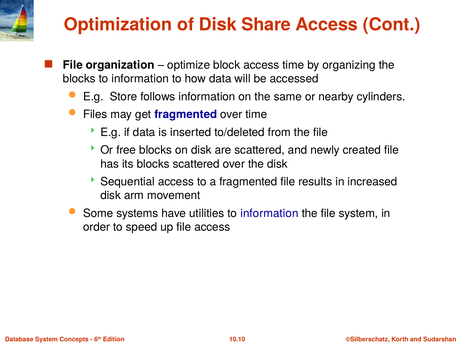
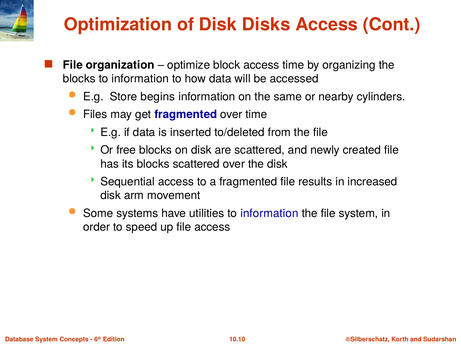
Share: Share -> Disks
follows: follows -> begins
